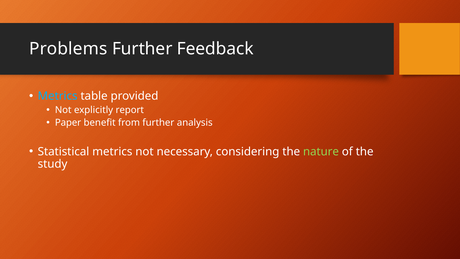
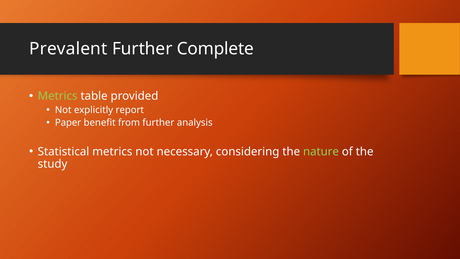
Problems: Problems -> Prevalent
Feedback: Feedback -> Complete
Metrics at (58, 96) colour: light blue -> light green
